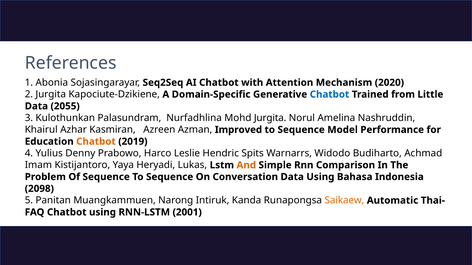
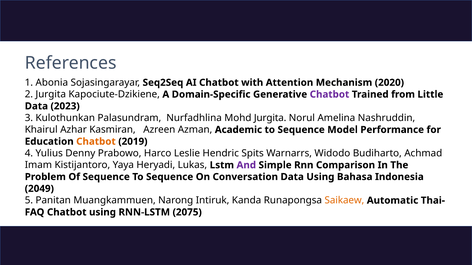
Chatbot at (329, 95) colour: blue -> purple
2055: 2055 -> 2023
Improved: Improved -> Academic
And colour: orange -> purple
2098: 2098 -> 2049
2001: 2001 -> 2075
